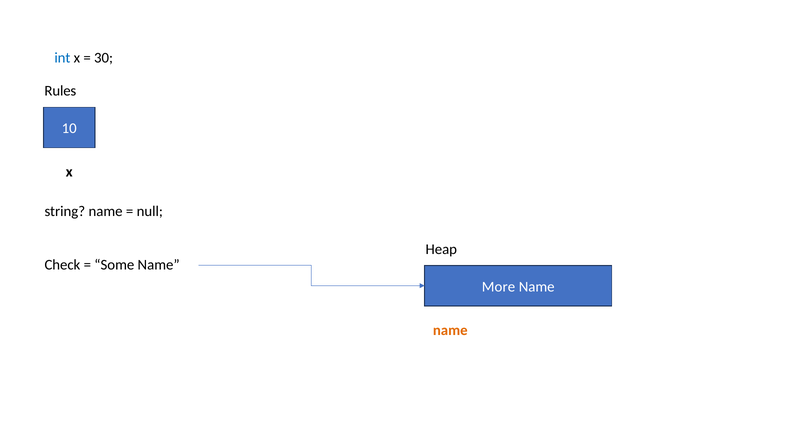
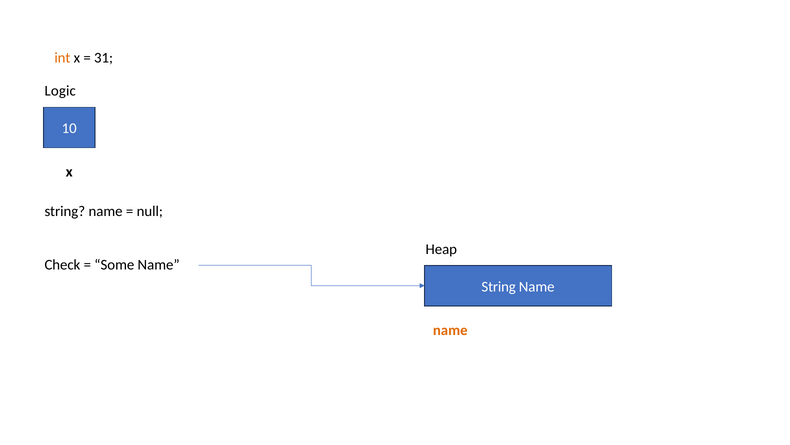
int colour: blue -> orange
30: 30 -> 31
Rules: Rules -> Logic
More at (498, 286): More -> String
